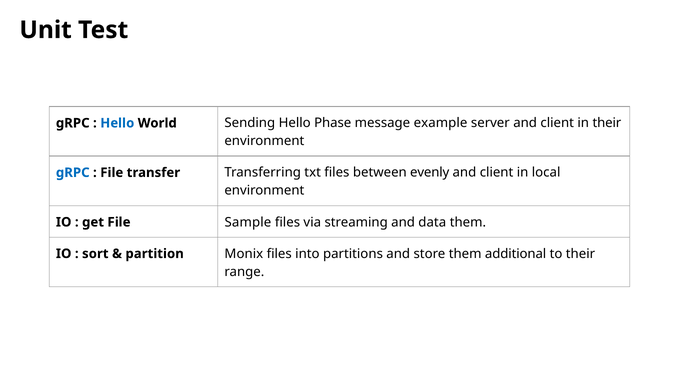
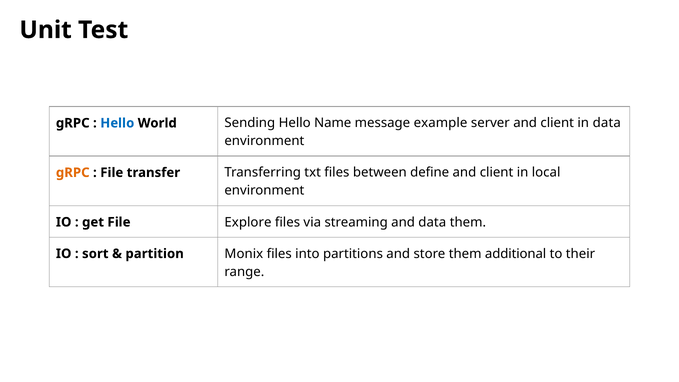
Phase: Phase -> Name
in their: their -> data
gRPC at (73, 173) colour: blue -> orange
evenly: evenly -> define
Sample: Sample -> Explore
